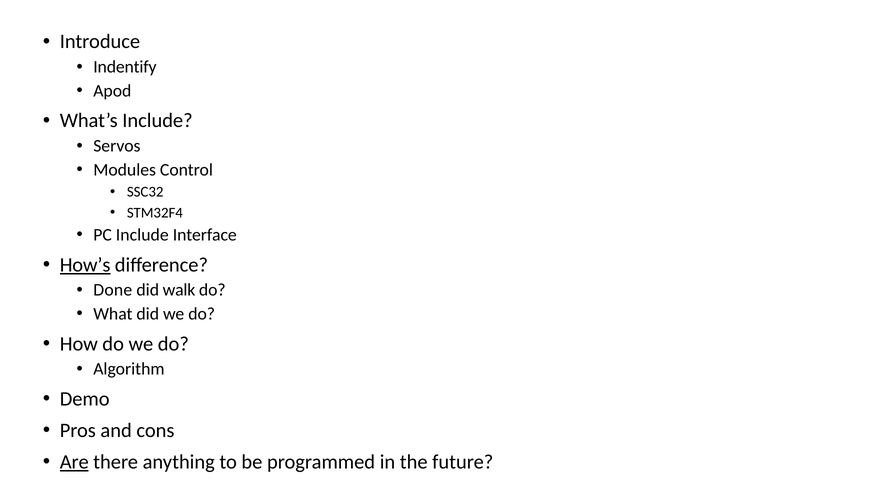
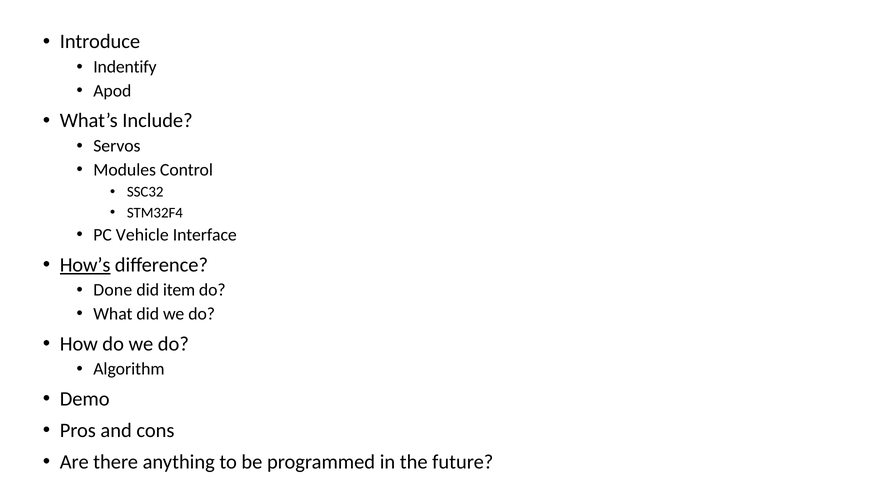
PC Include: Include -> Vehicle
walk: walk -> item
Are underline: present -> none
